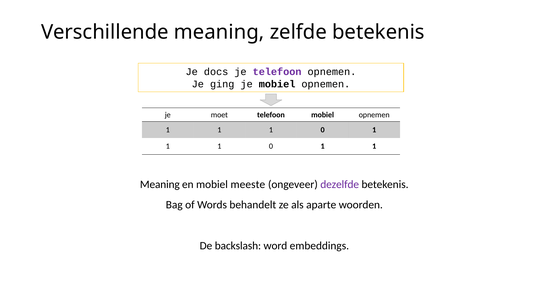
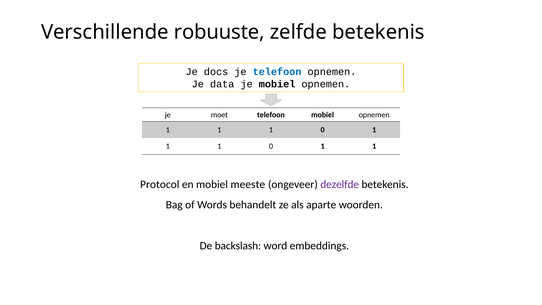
Verschillende meaning: meaning -> robuuste
telefoon at (277, 72) colour: purple -> blue
ging: ging -> data
Meaning at (160, 184): Meaning -> Protocol
